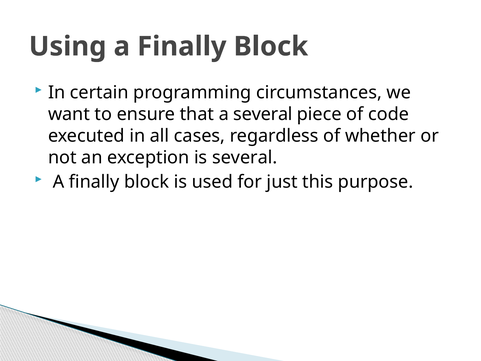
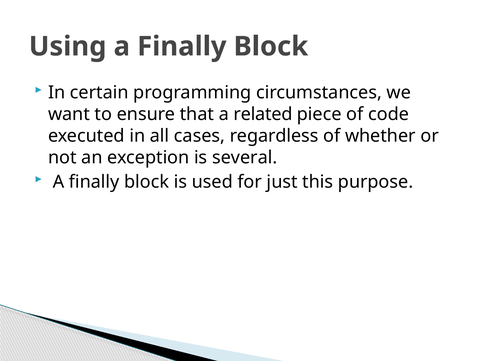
a several: several -> related
